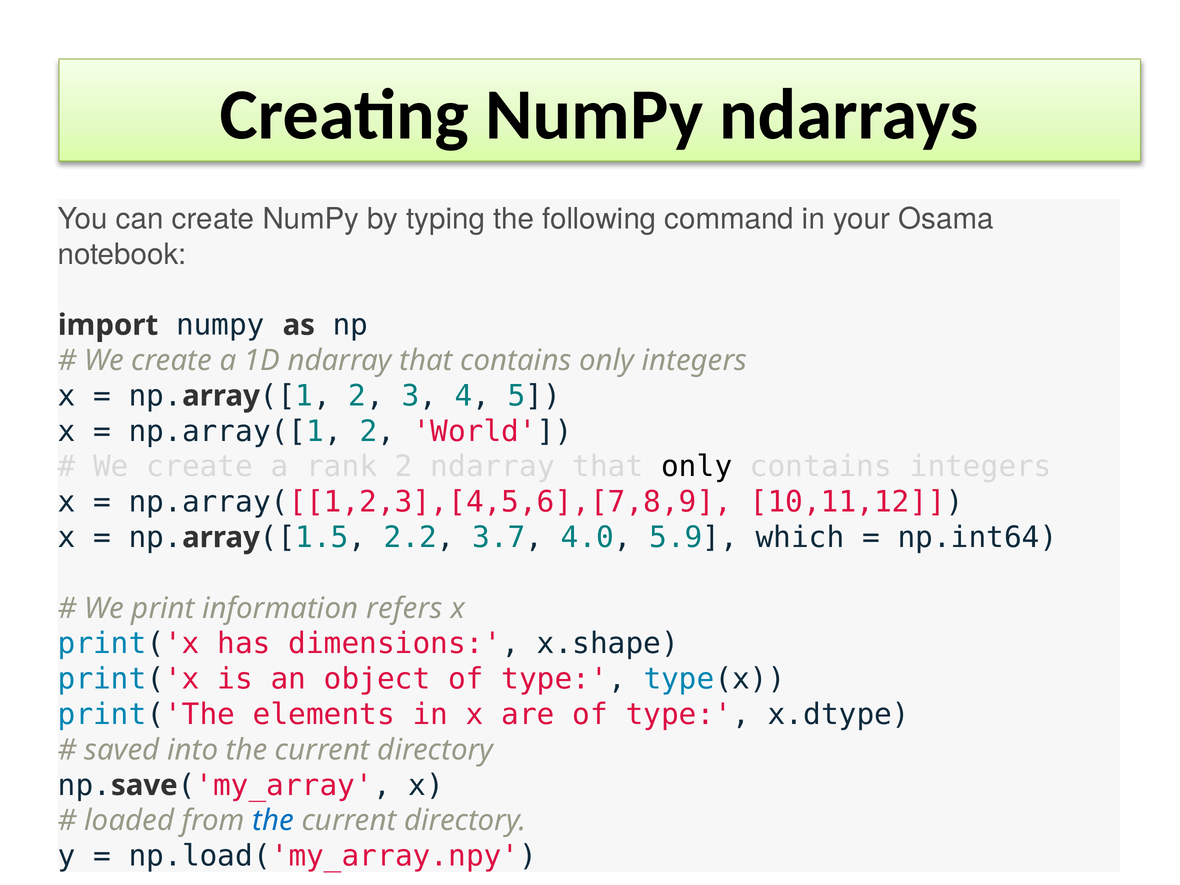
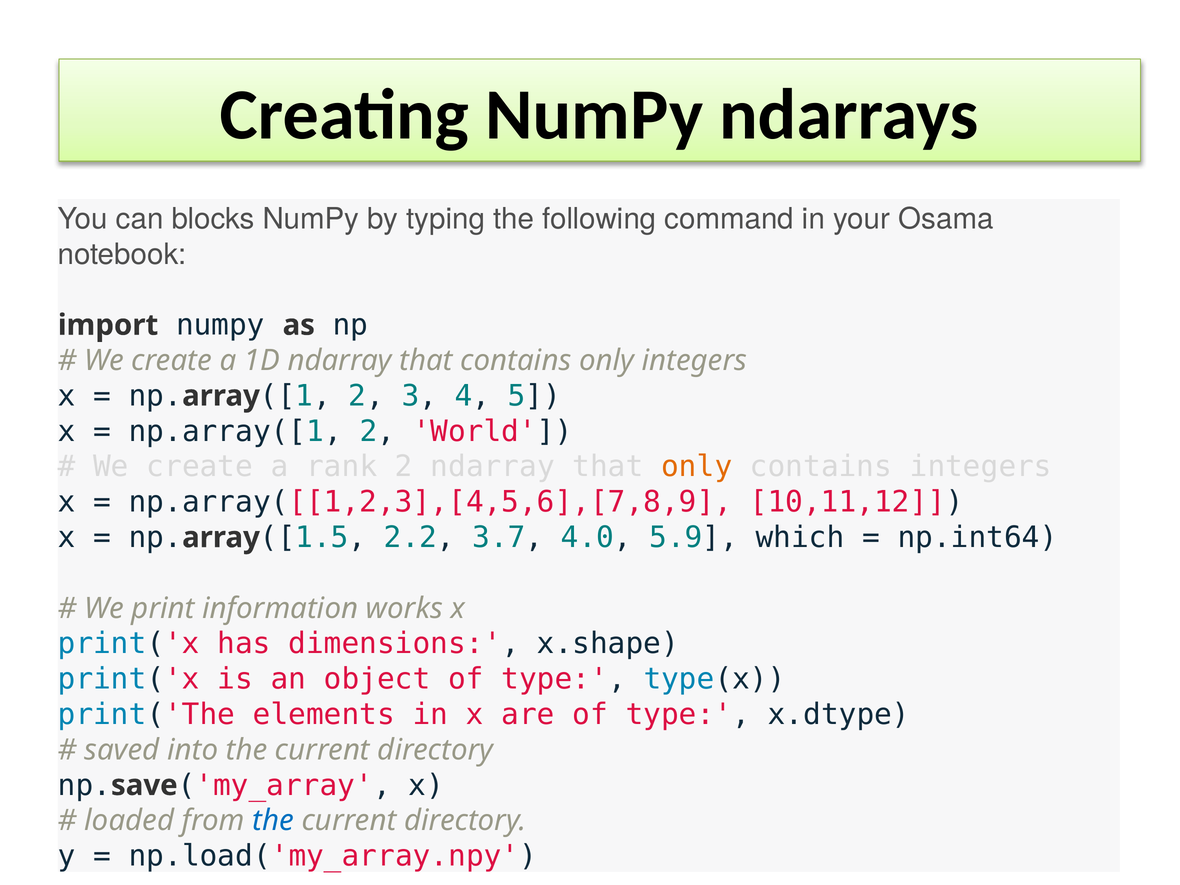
can create: create -> blocks
only at (697, 467) colour: black -> orange
refers: refers -> works
